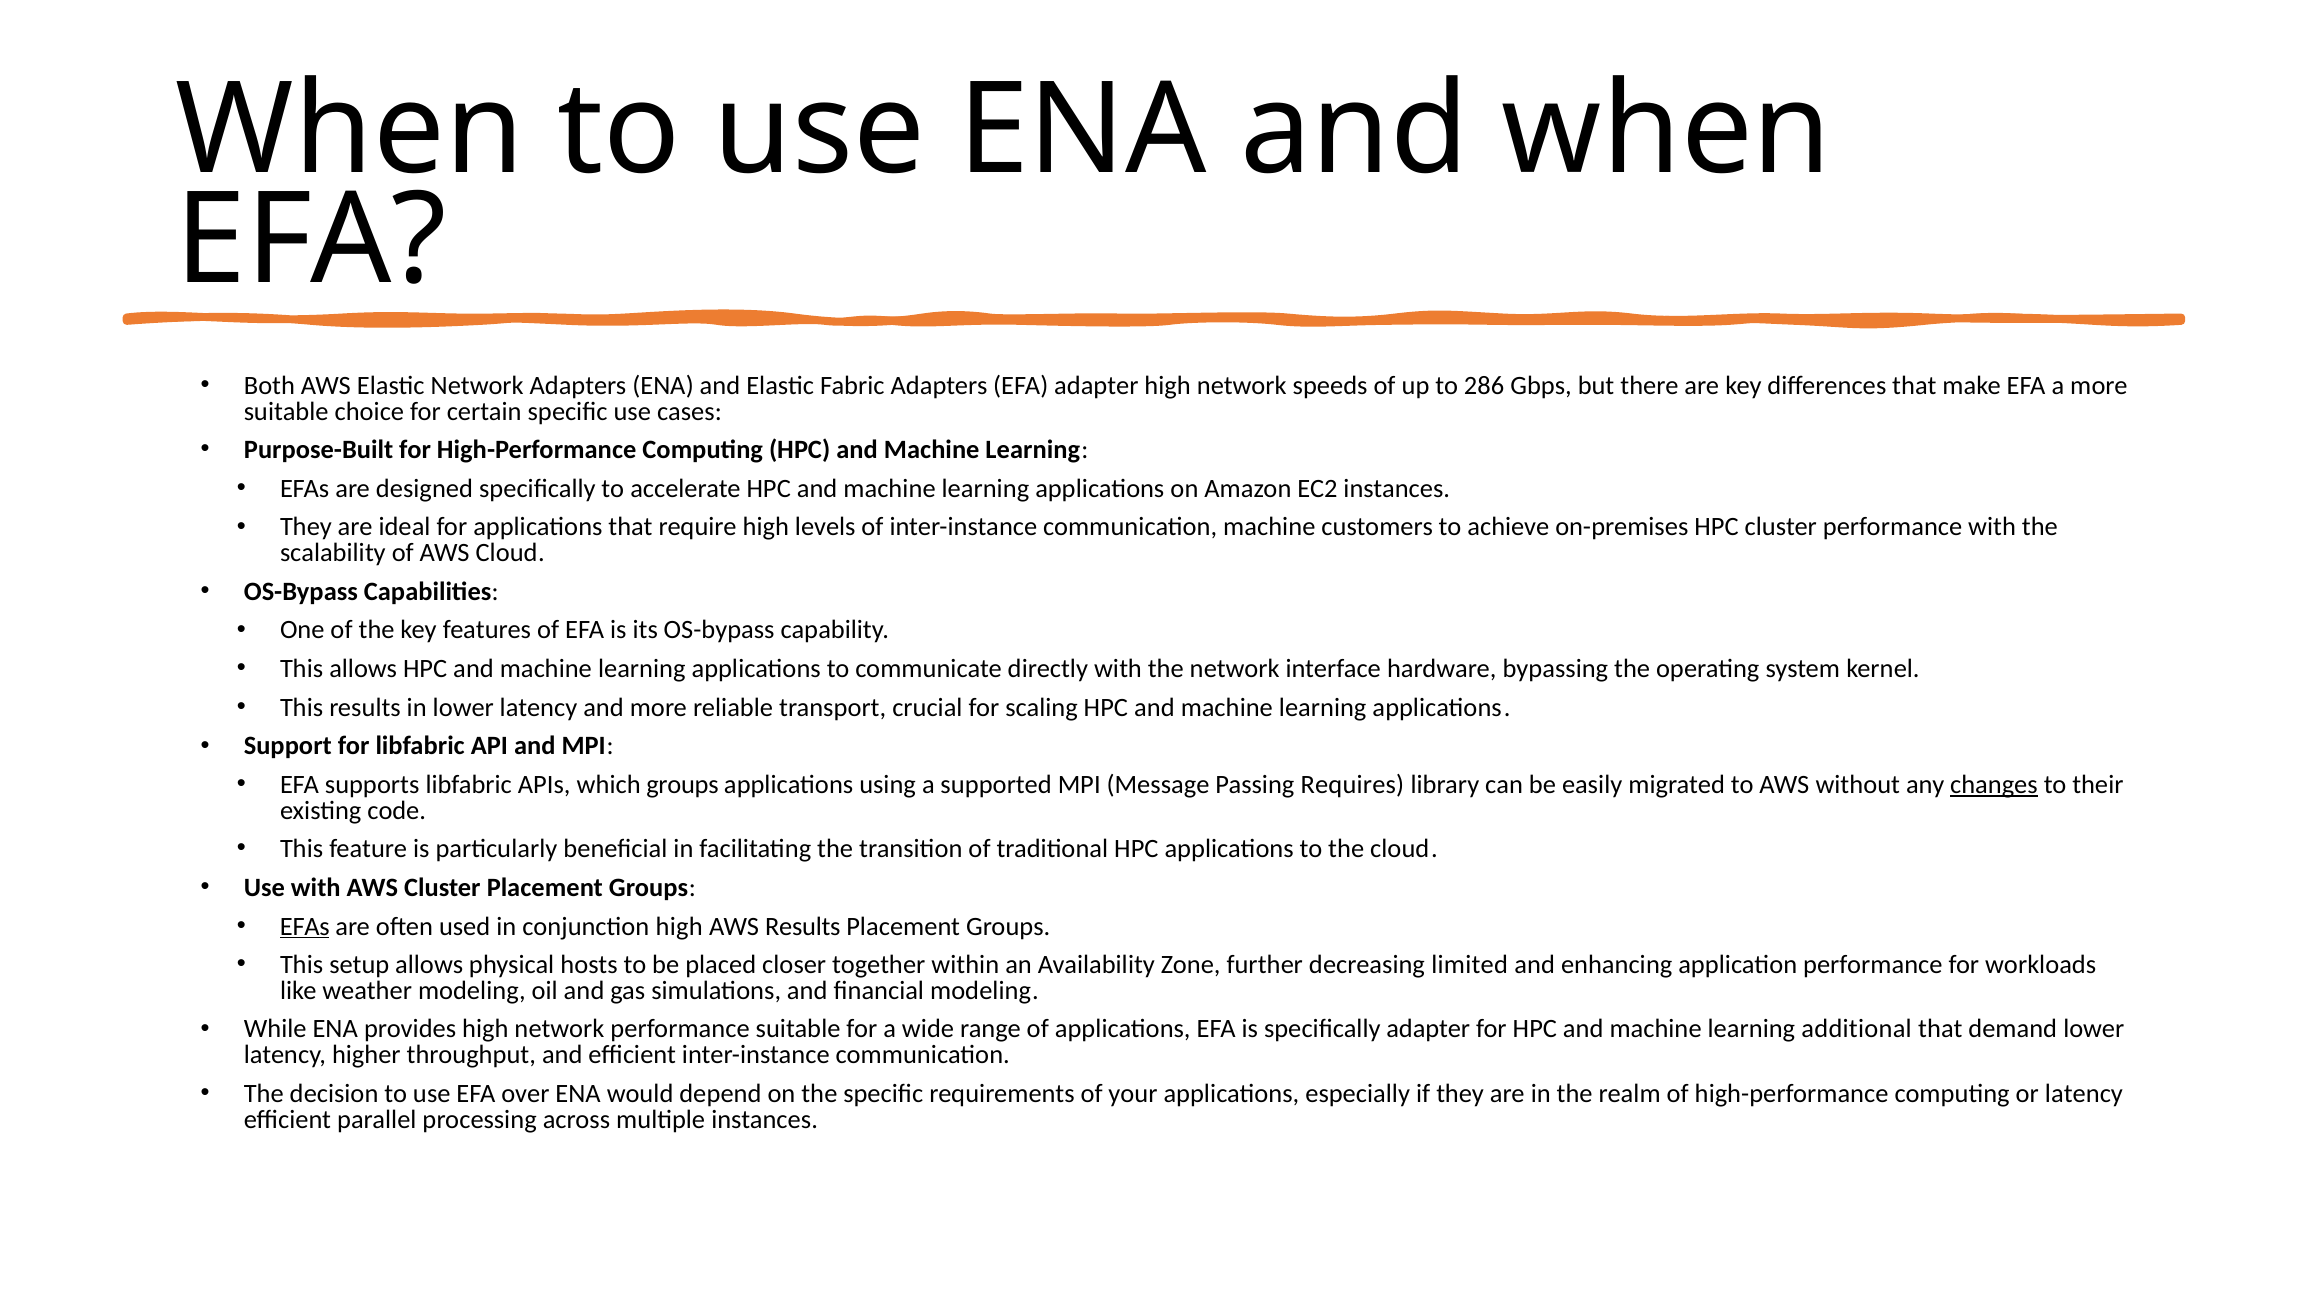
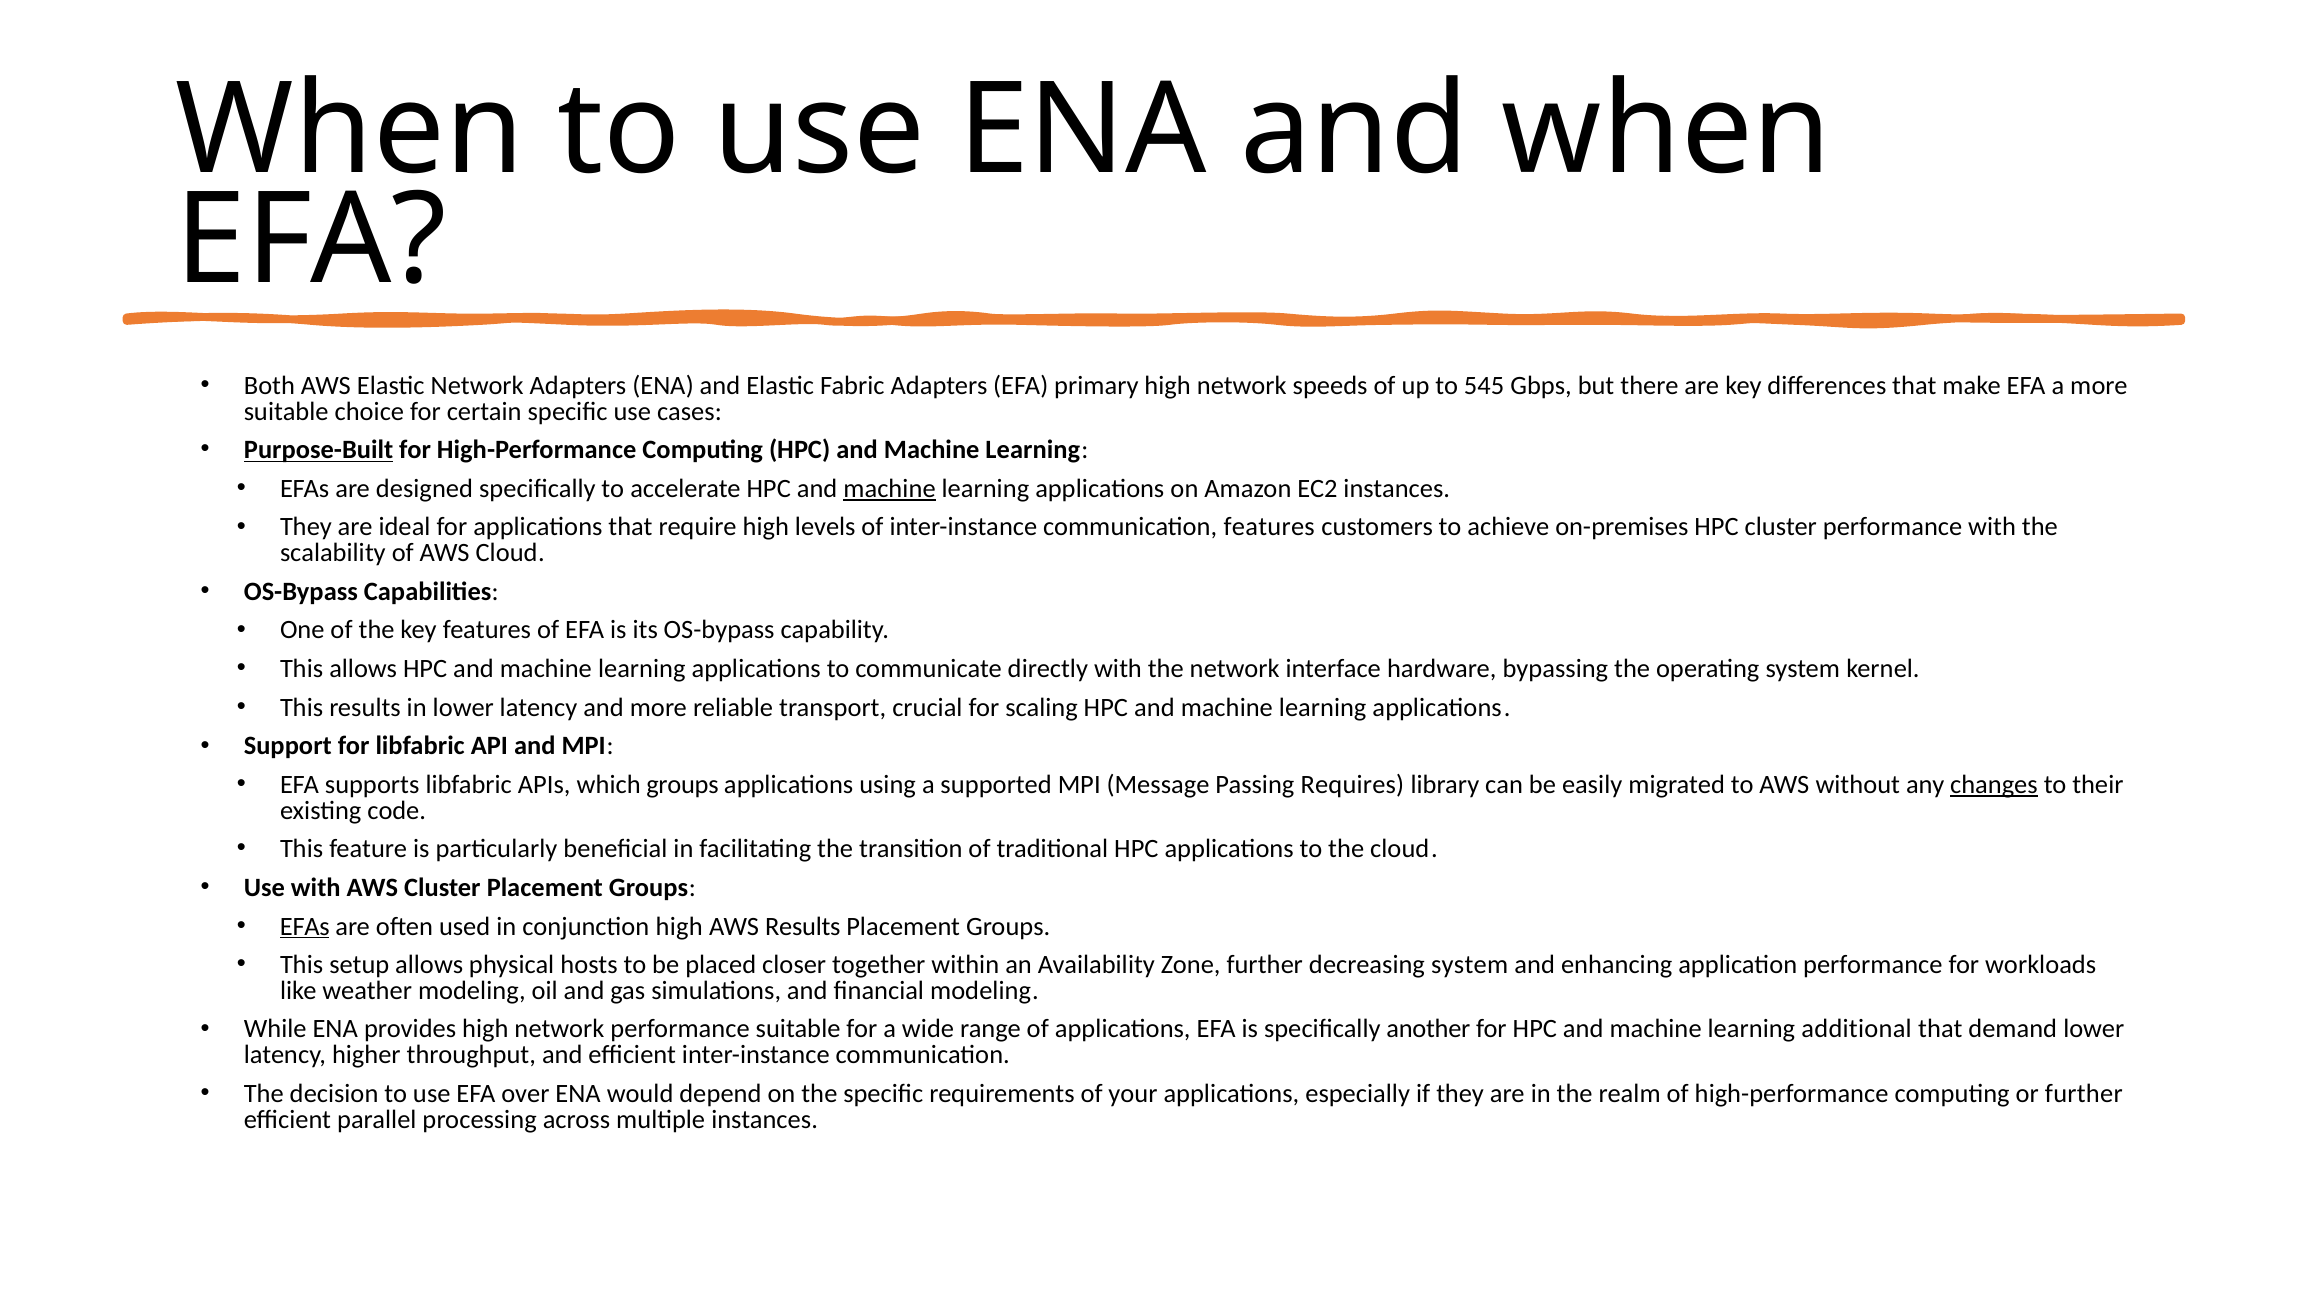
EFA adapter: adapter -> primary
286: 286 -> 545
Purpose-Built underline: none -> present
machine at (890, 489) underline: none -> present
communication machine: machine -> features
decreasing limited: limited -> system
specifically adapter: adapter -> another
or latency: latency -> further
